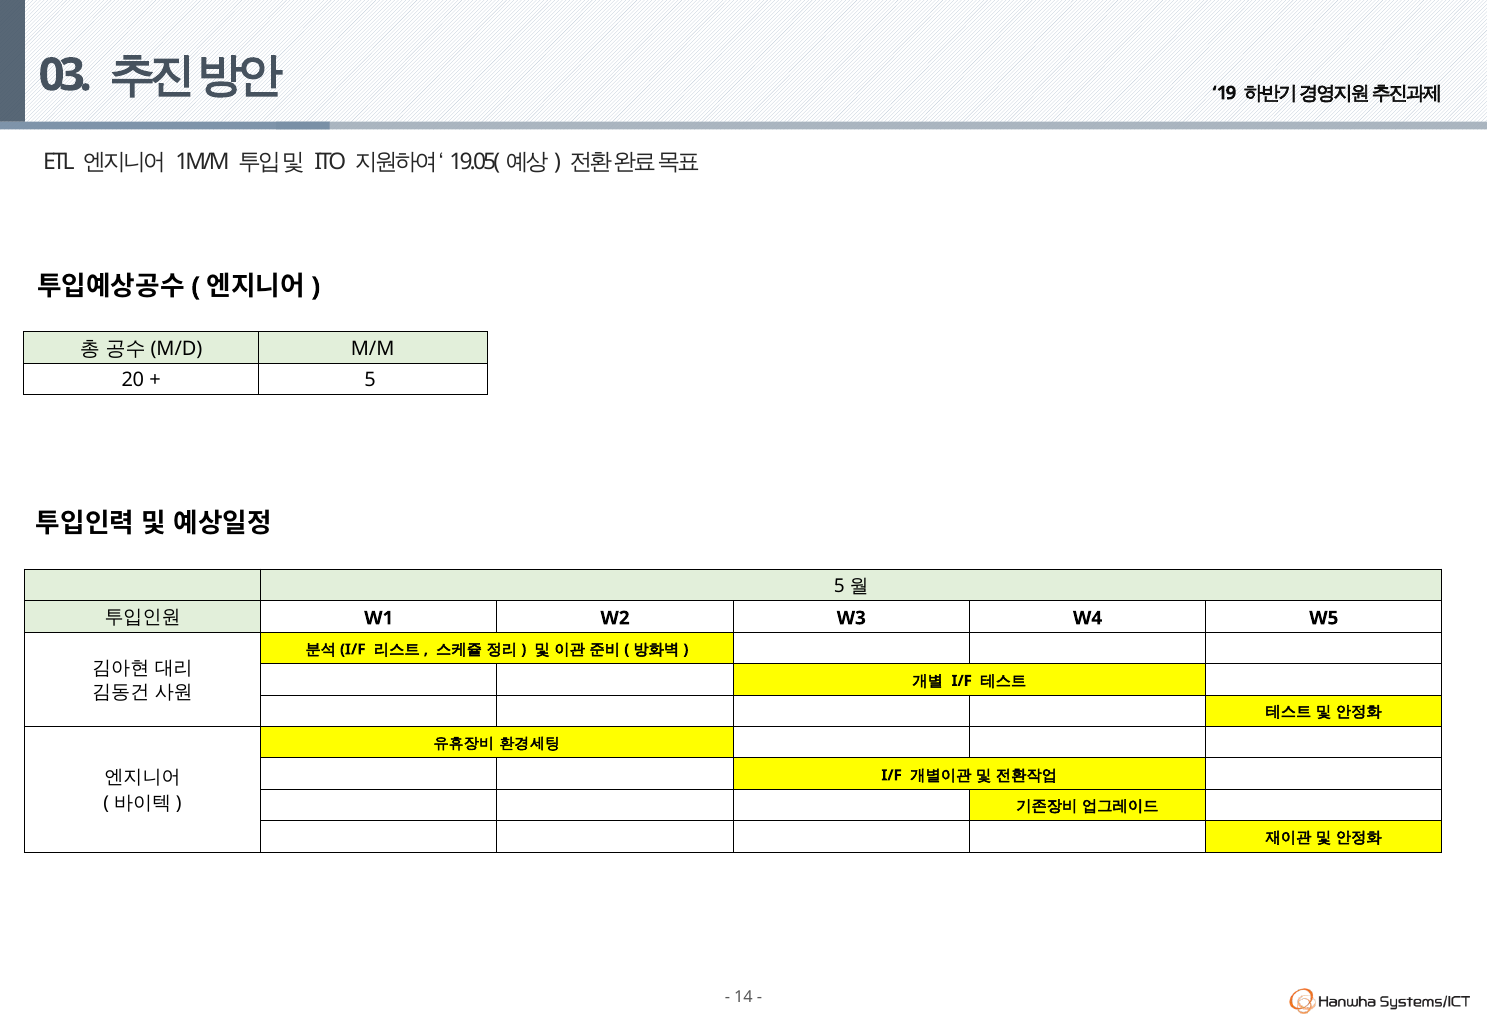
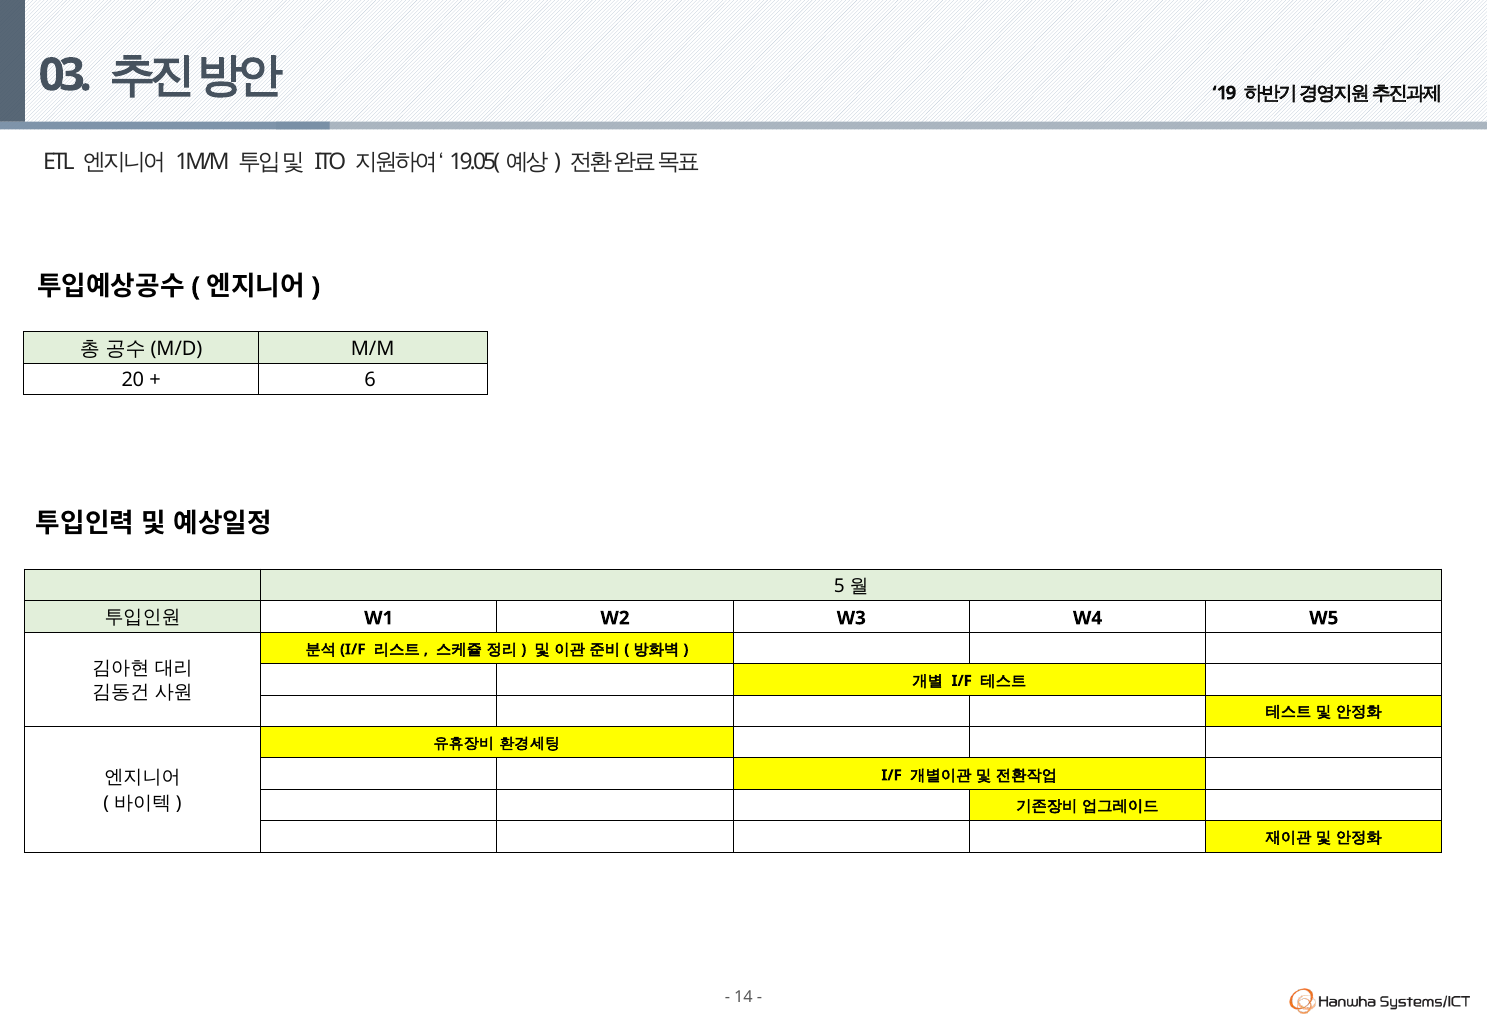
5 at (370, 380): 5 -> 6
